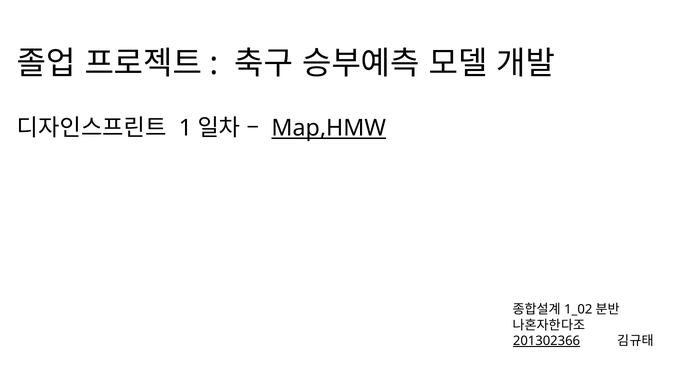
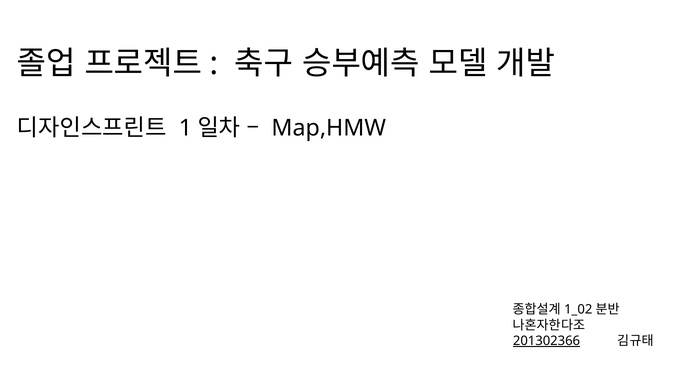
Map,HMW underline: present -> none
